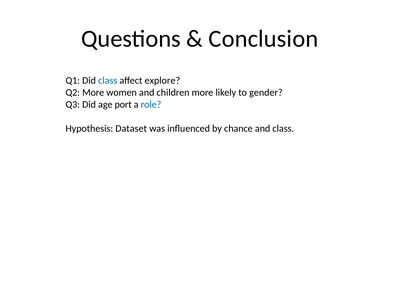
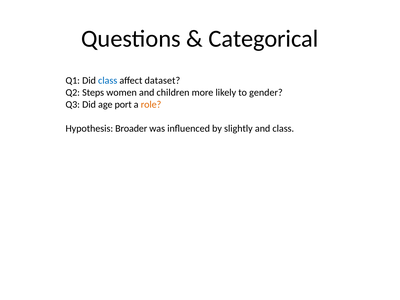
Conclusion: Conclusion -> Categorical
explore: explore -> dataset
Q2 More: More -> Steps
role colour: blue -> orange
Dataset: Dataset -> Broader
chance: chance -> slightly
